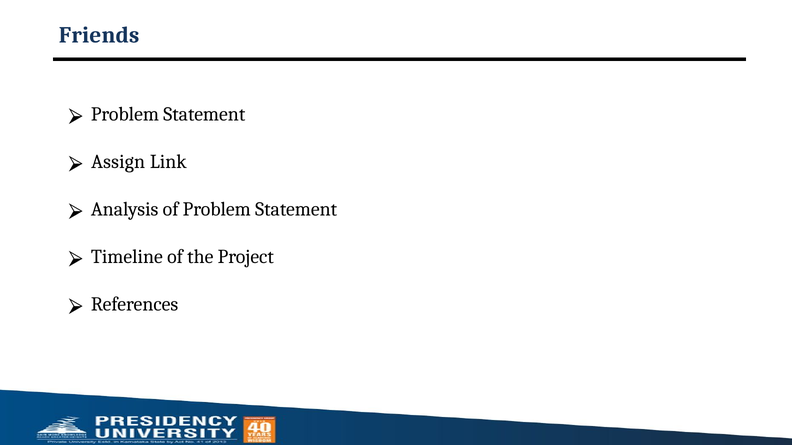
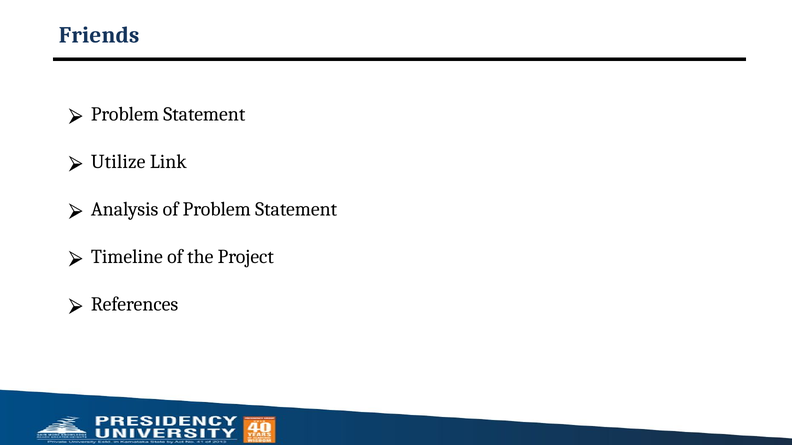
Assign: Assign -> Utilize
